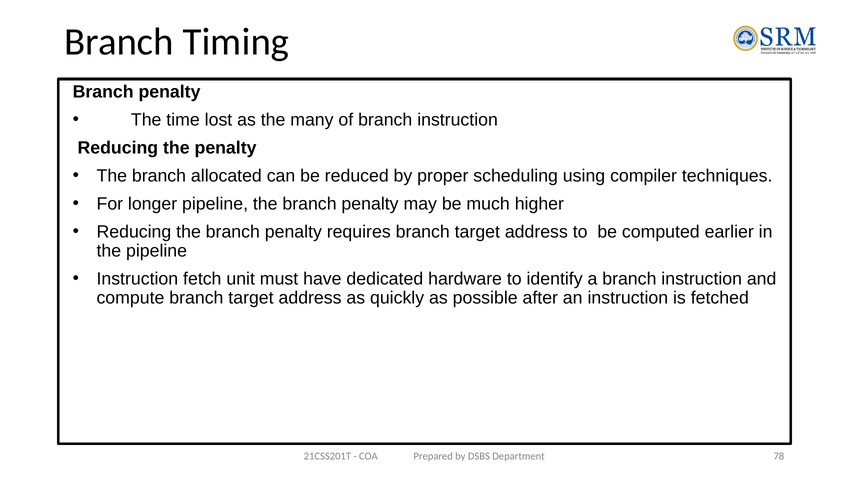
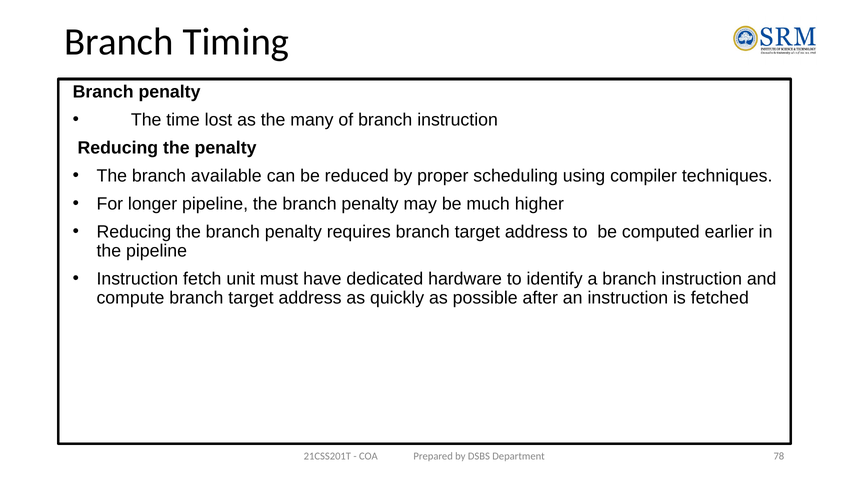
allocated: allocated -> available
